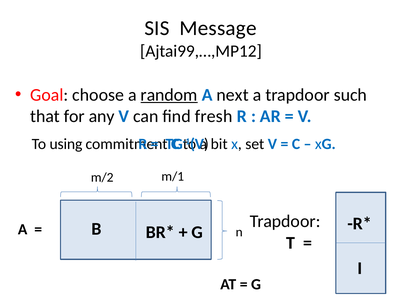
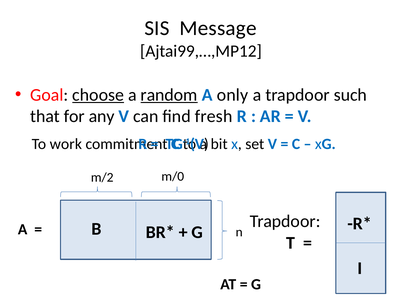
choose underline: none -> present
next: next -> only
using: using -> work
m/1: m/1 -> m/0
